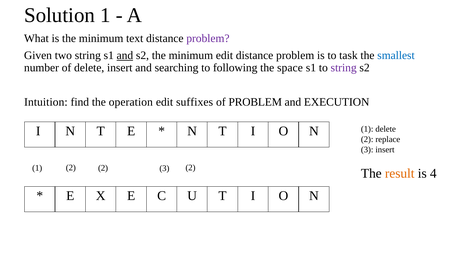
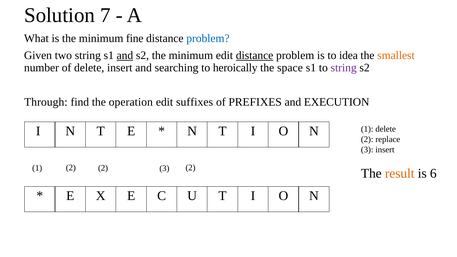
Solution 1: 1 -> 7
text: text -> fine
problem at (208, 38) colour: purple -> blue
distance at (255, 55) underline: none -> present
task: task -> idea
smallest colour: blue -> orange
following: following -> heroically
Intuition: Intuition -> Through
of PROBLEM: PROBLEM -> PREFIXES
4: 4 -> 6
